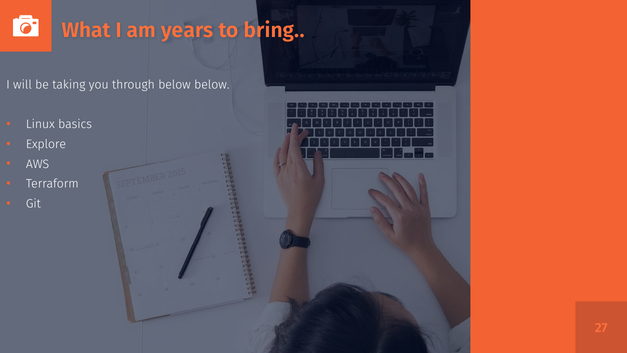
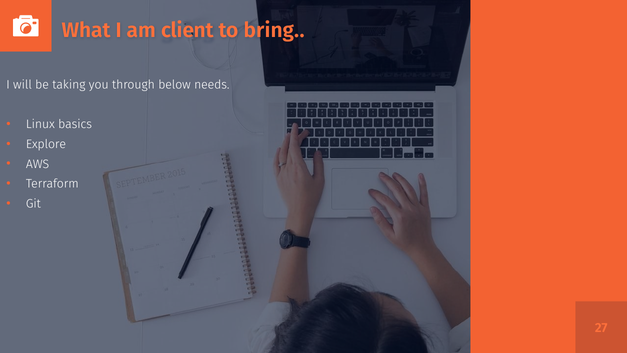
years: years -> client
below below: below -> needs
